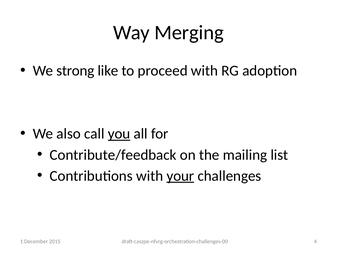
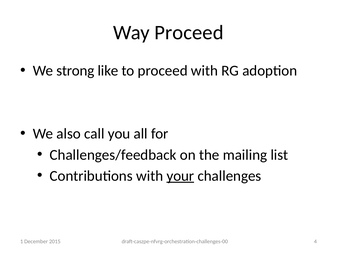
Way Merging: Merging -> Proceed
you underline: present -> none
Contribute/feedback: Contribute/feedback -> Challenges/feedback
